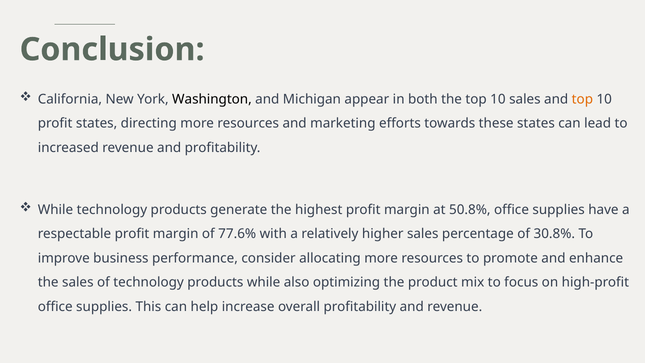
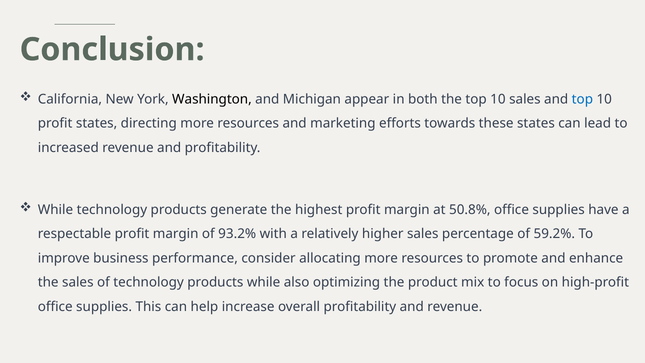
top at (582, 99) colour: orange -> blue
77.6%: 77.6% -> 93.2%
30.8%: 30.8% -> 59.2%
